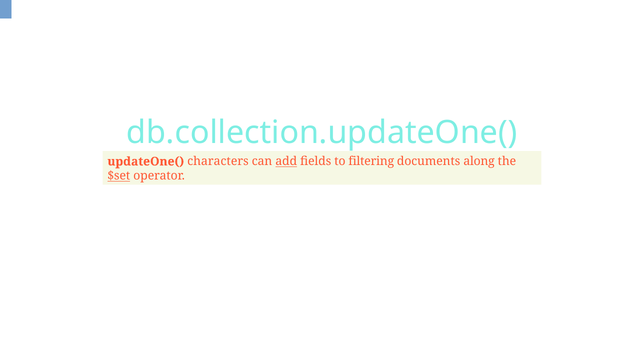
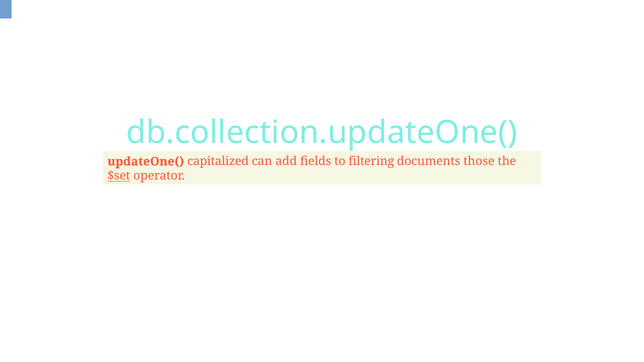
characters: characters -> capitalized
add underline: present -> none
along: along -> those
